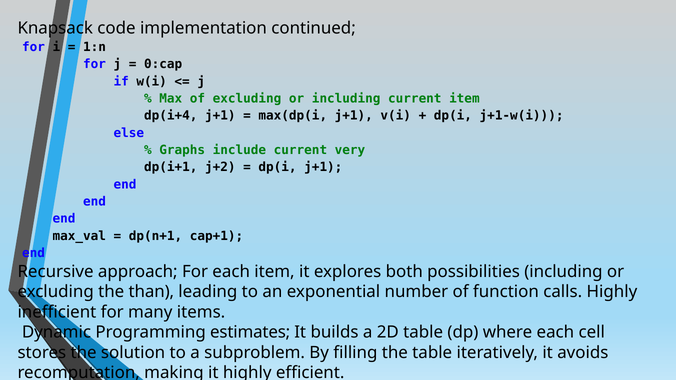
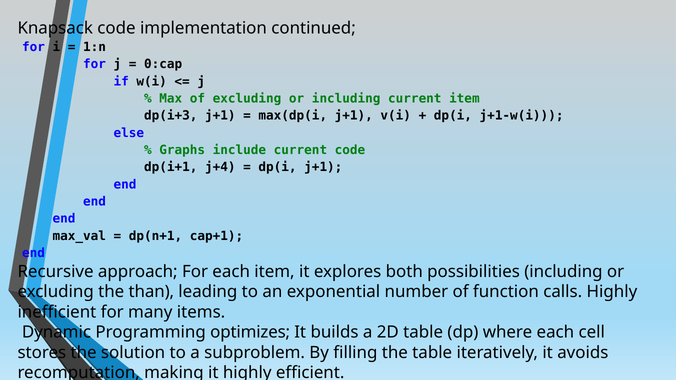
dp(i+4: dp(i+4 -> dp(i+3
current very: very -> code
j+2: j+2 -> j+4
estimates: estimates -> optimizes
